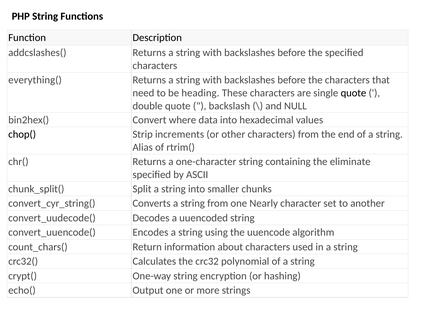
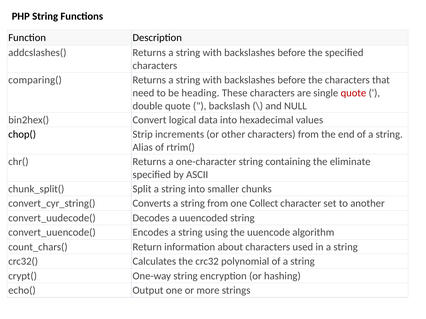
everything(: everything( -> comparing(
quote at (353, 93) colour: black -> red
where: where -> logical
Nearly: Nearly -> Collect
